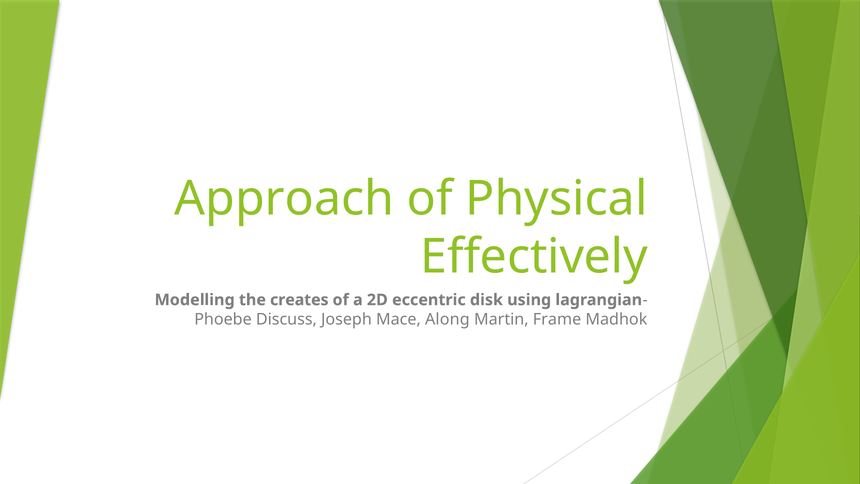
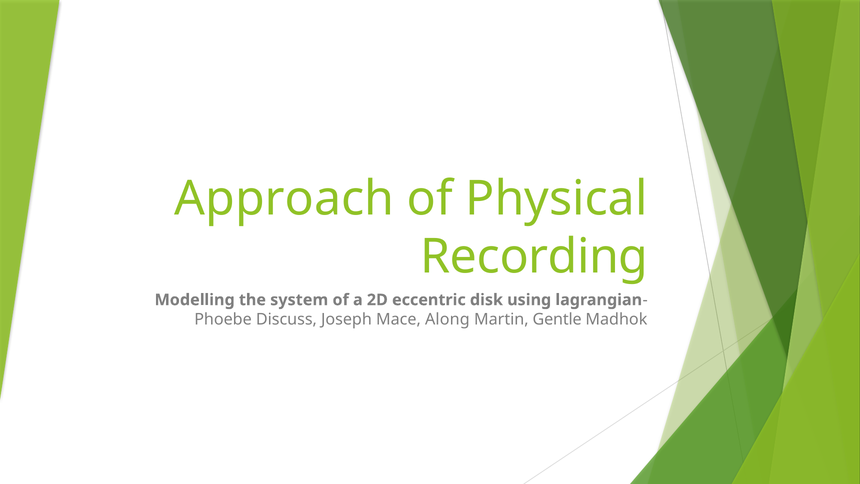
Effectively: Effectively -> Recording
creates: creates -> system
Frame: Frame -> Gentle
